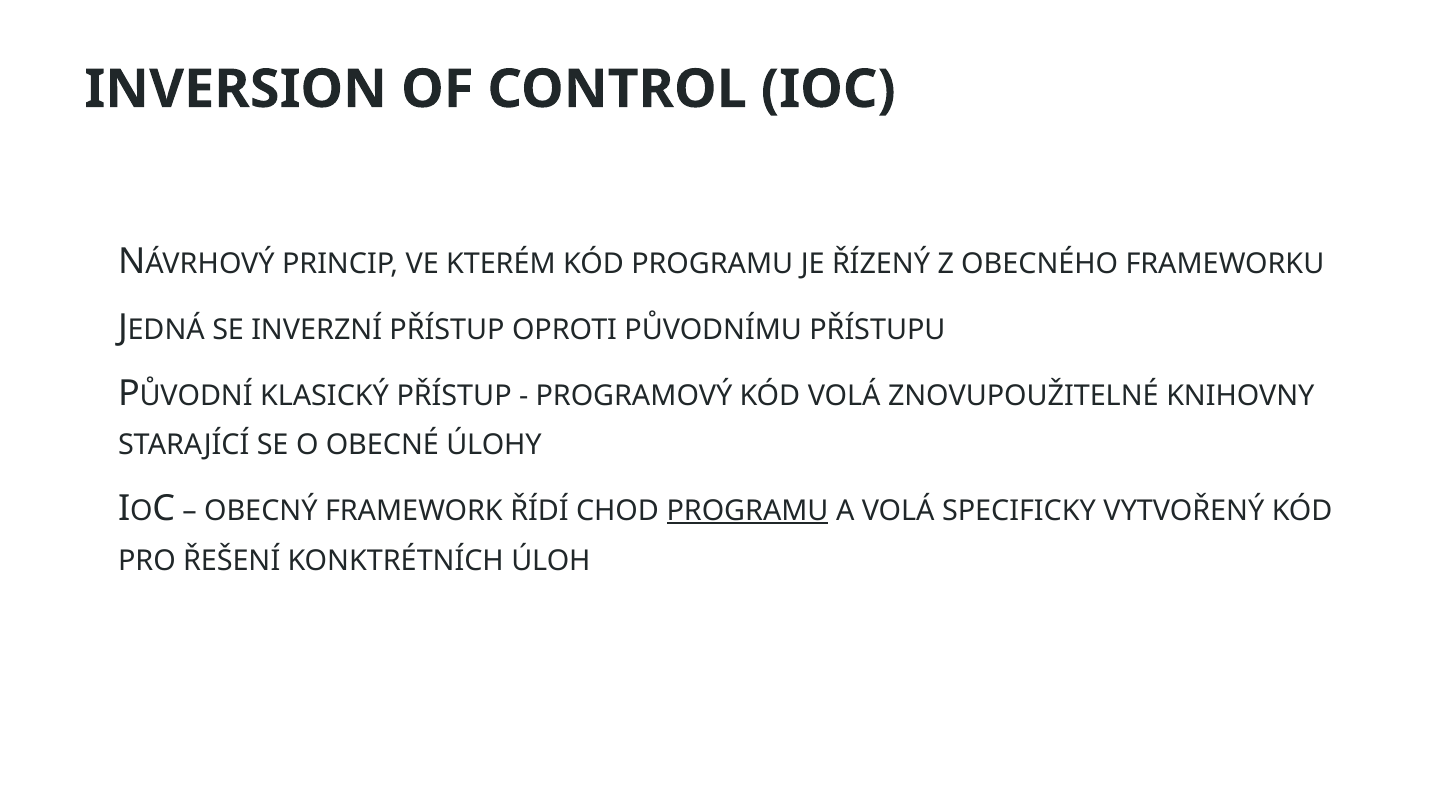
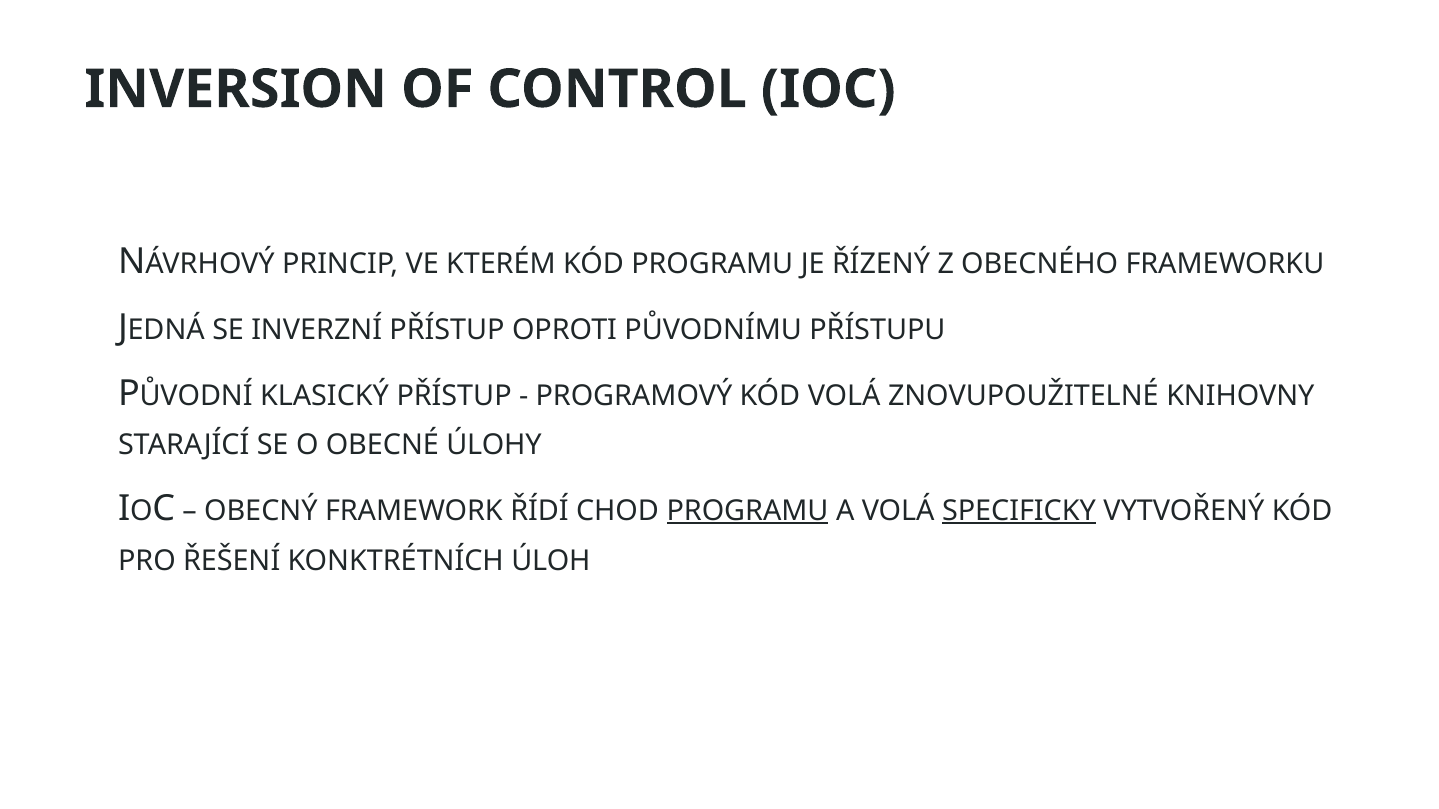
SPECIFICKY underline: none -> present
